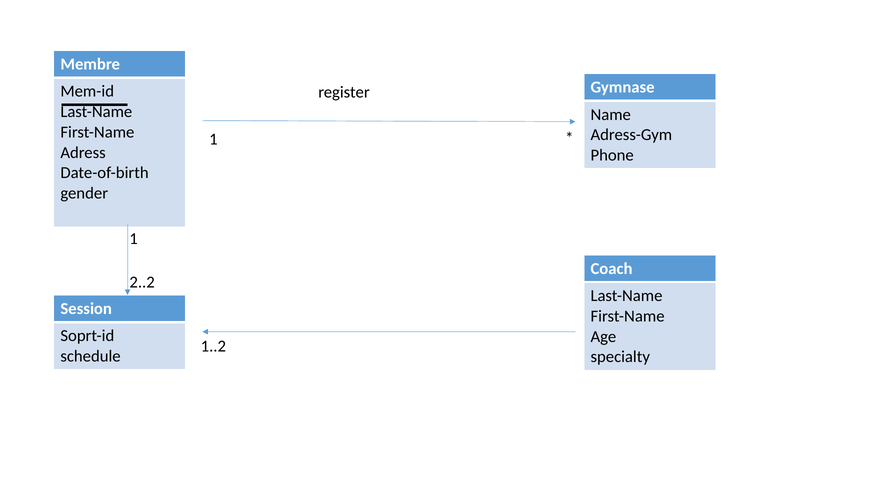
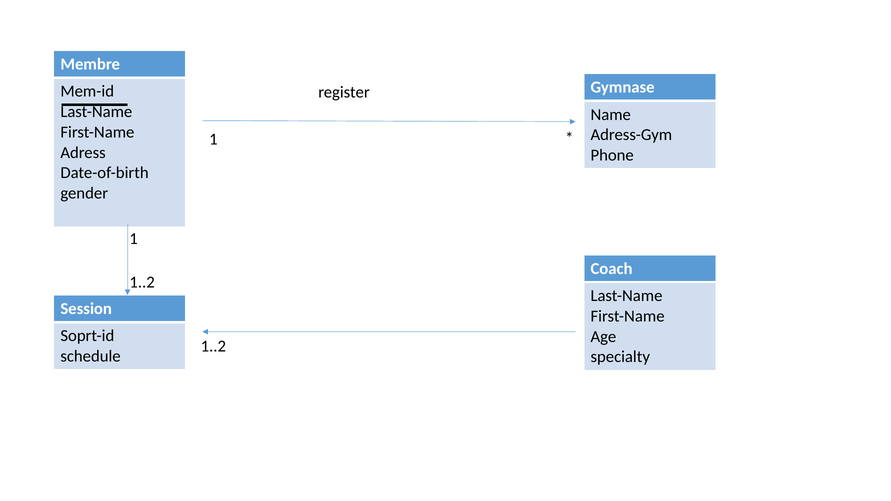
2..2 at (142, 283): 2..2 -> 1..2
